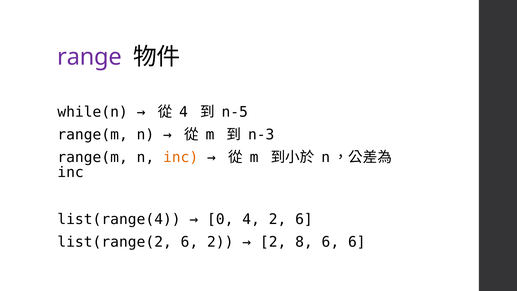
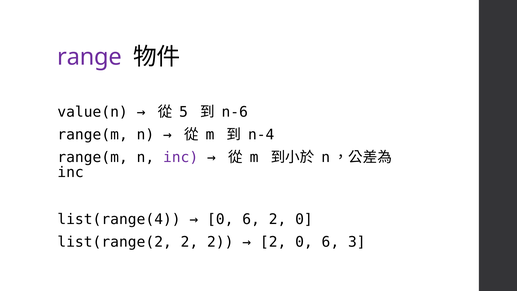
while(n: while(n -> value(n
4 at (184, 112): 4 -> 5
n-5: n-5 -> n-6
n-3: n-3 -> n-4
inc at (181, 157) colour: orange -> purple
4 at (251, 219): 4 -> 6
6 at (304, 219): 6 -> 0
list(range(2 6: 6 -> 2
8 at (304, 242): 8 -> 0
6 6: 6 -> 3
